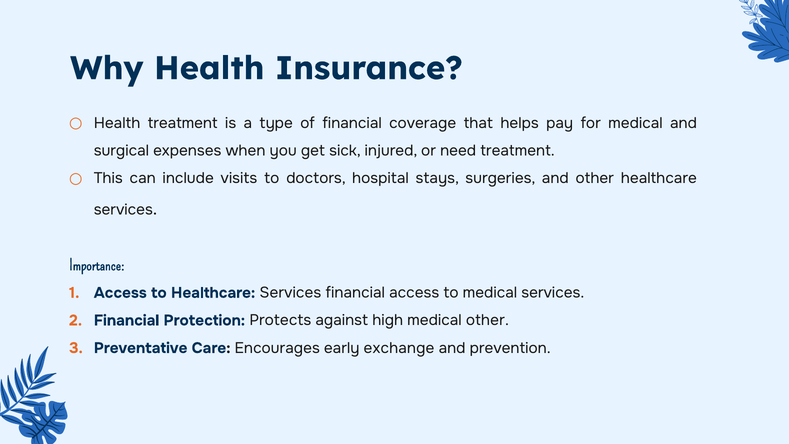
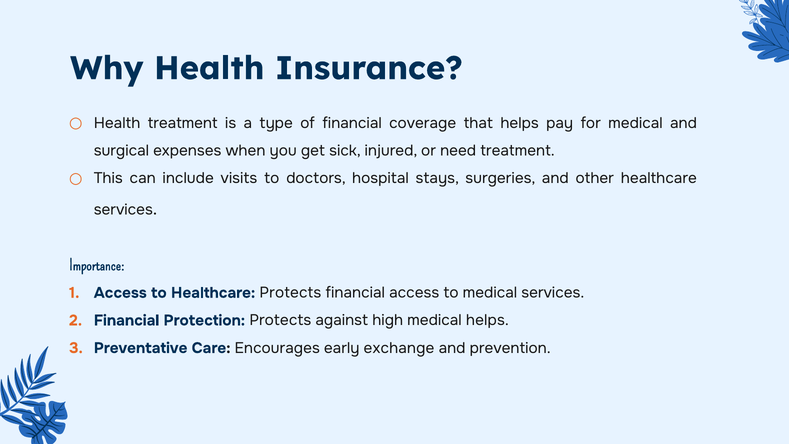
to Healthcare Services: Services -> Protects
medical other: other -> helps
